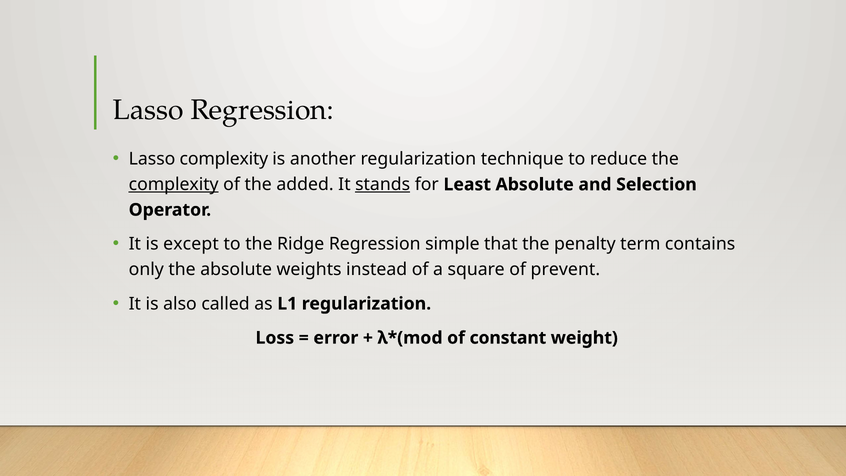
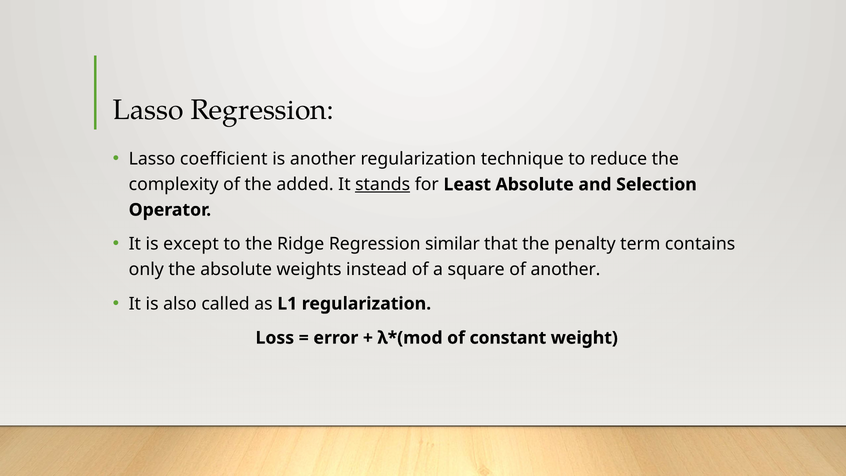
Lasso complexity: complexity -> coefficient
complexity at (174, 184) underline: present -> none
simple: simple -> similar
of prevent: prevent -> another
